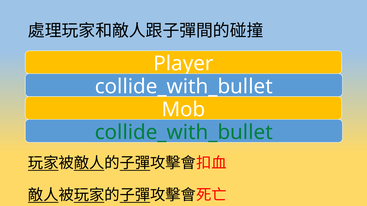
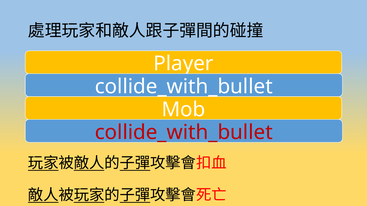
collide_with_bullet at (184, 133) colour: green -> red
